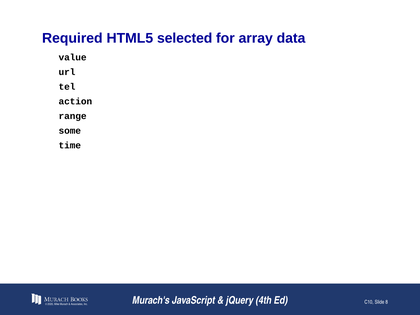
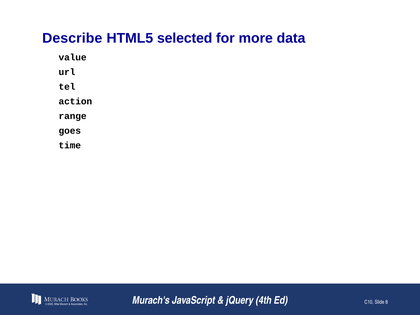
Required: Required -> Describe
array: array -> more
some: some -> goes
